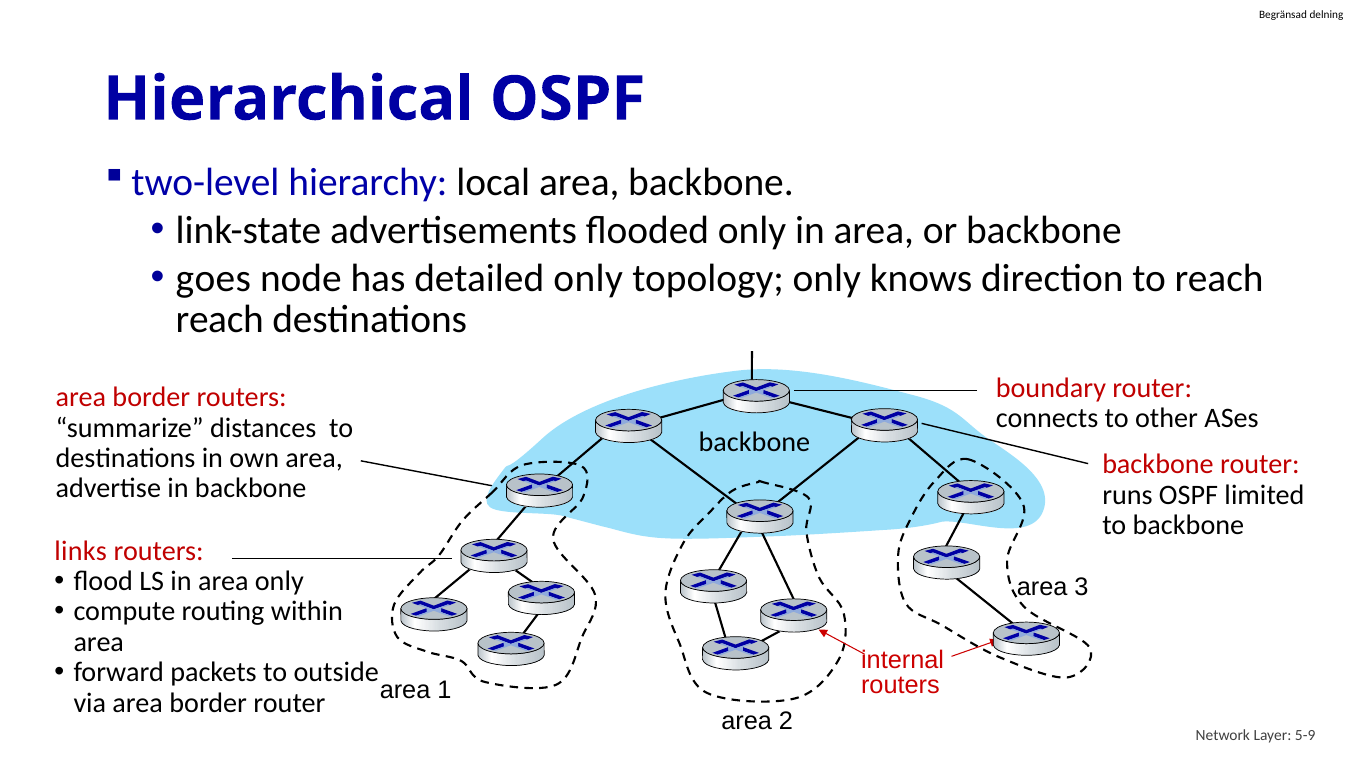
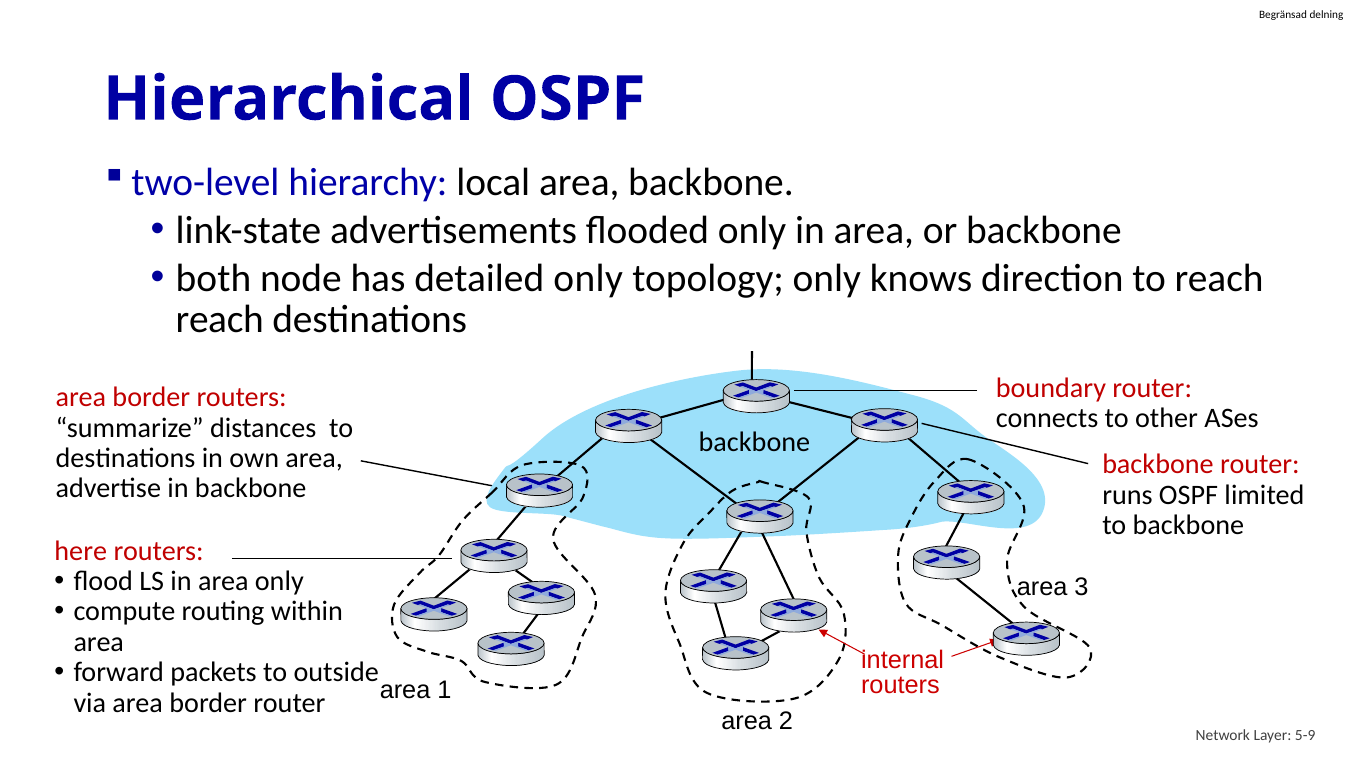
goes: goes -> both
links: links -> here
